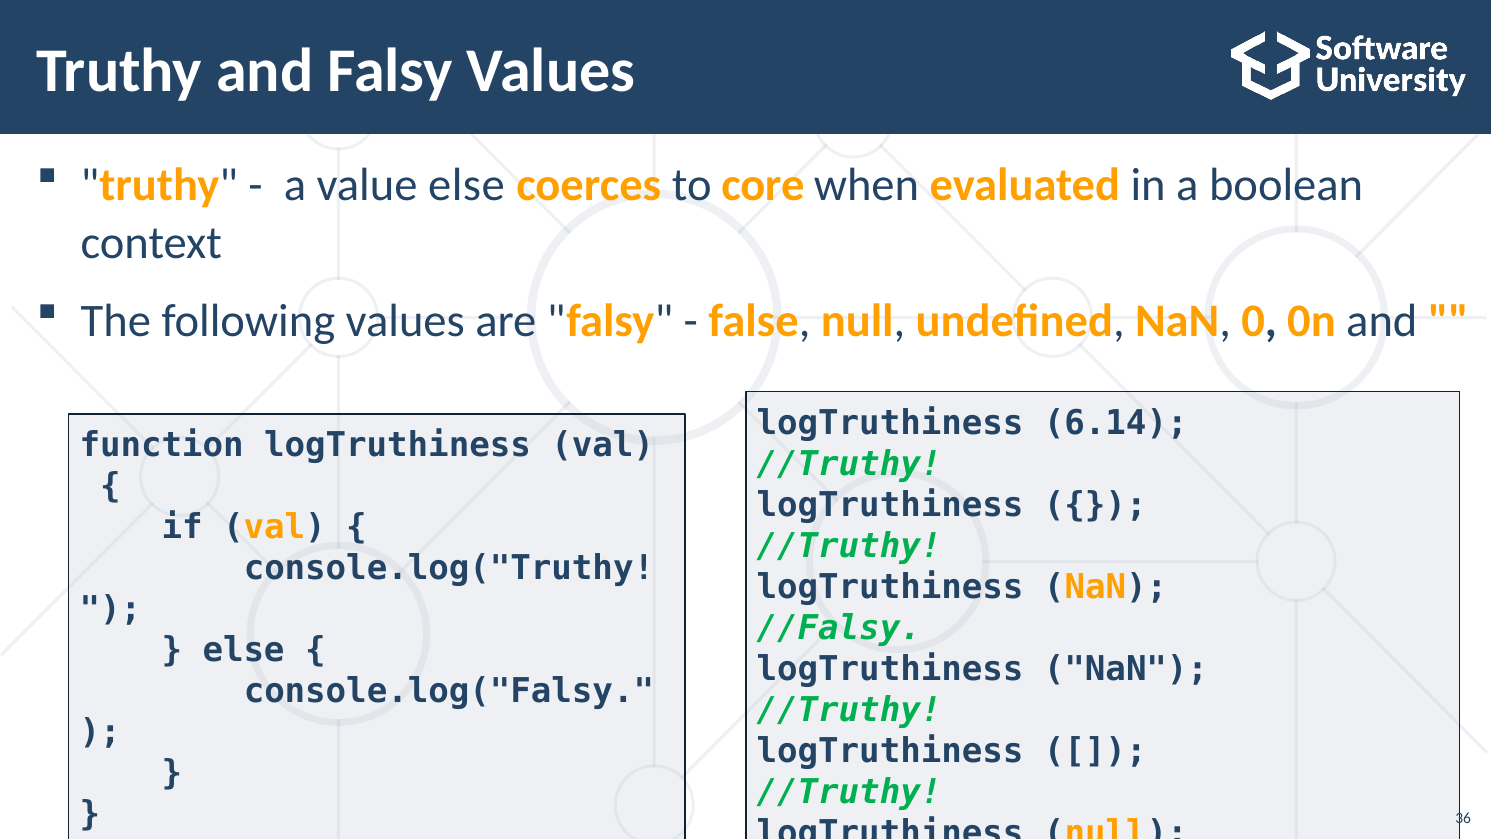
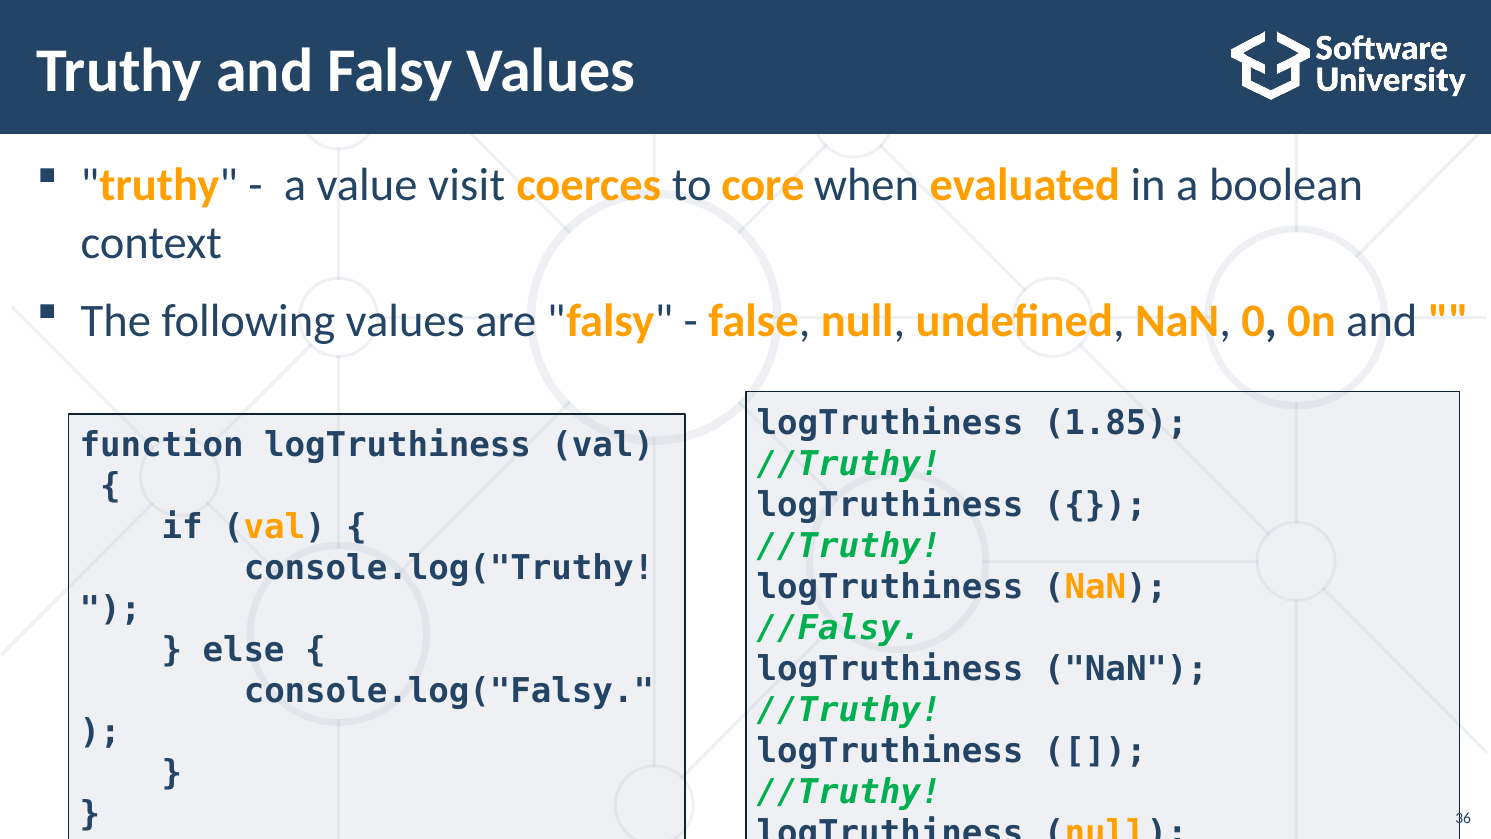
value else: else -> visit
6.14: 6.14 -> 1.85
